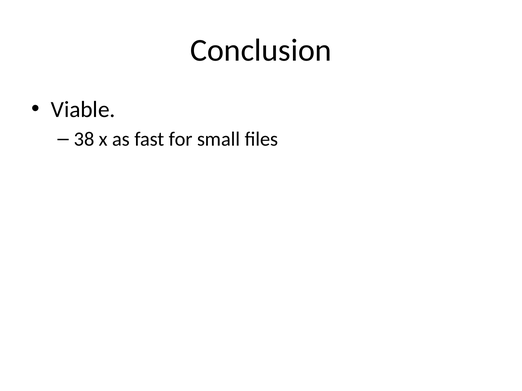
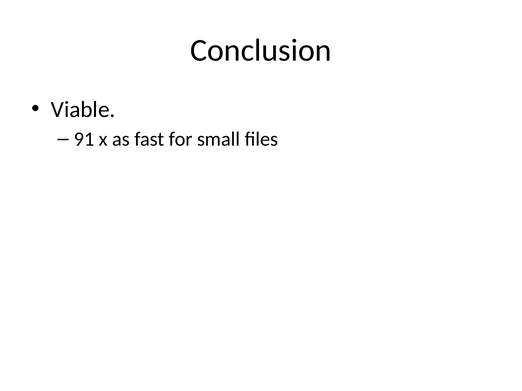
38: 38 -> 91
